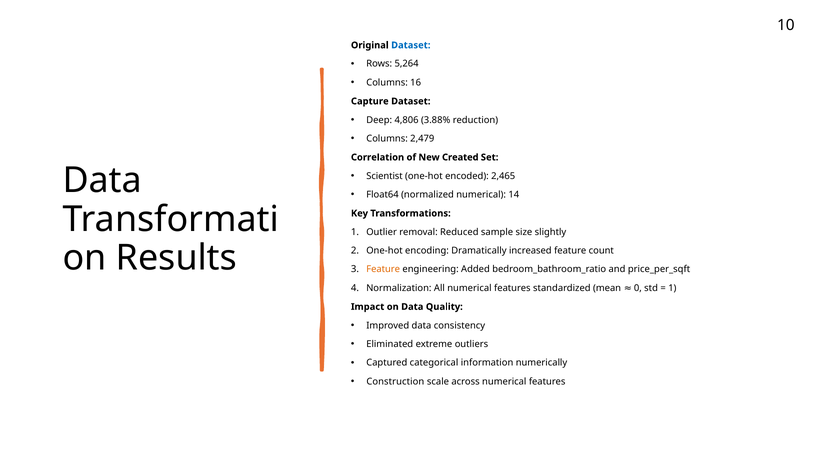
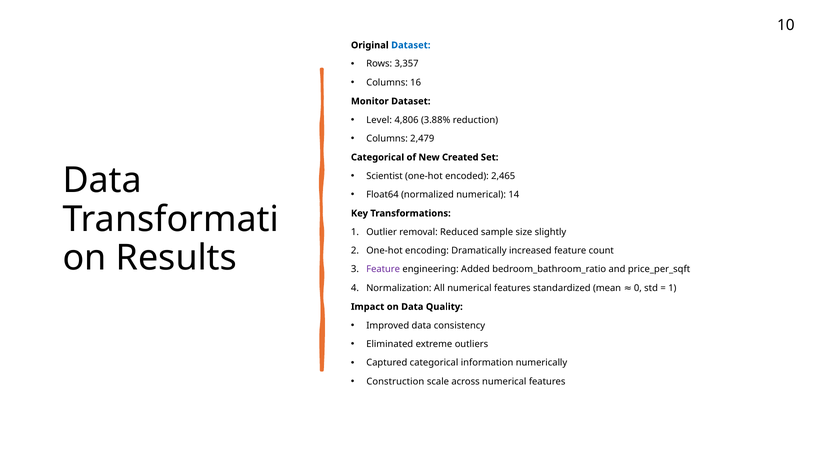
5,264: 5,264 -> 3,357
Capture: Capture -> Monitor
Deep: Deep -> Level
Correlation at (378, 157): Correlation -> Categorical
Feature at (383, 270) colour: orange -> purple
